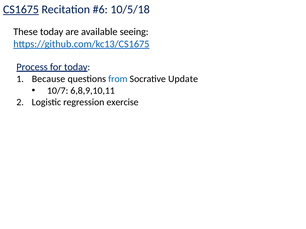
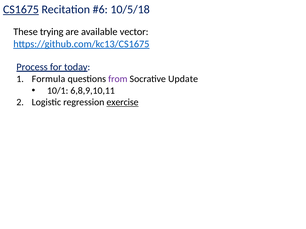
These today: today -> trying
seeing: seeing -> vector
Because: Because -> Formula
from colour: blue -> purple
10/7: 10/7 -> 10/1
exercise underline: none -> present
